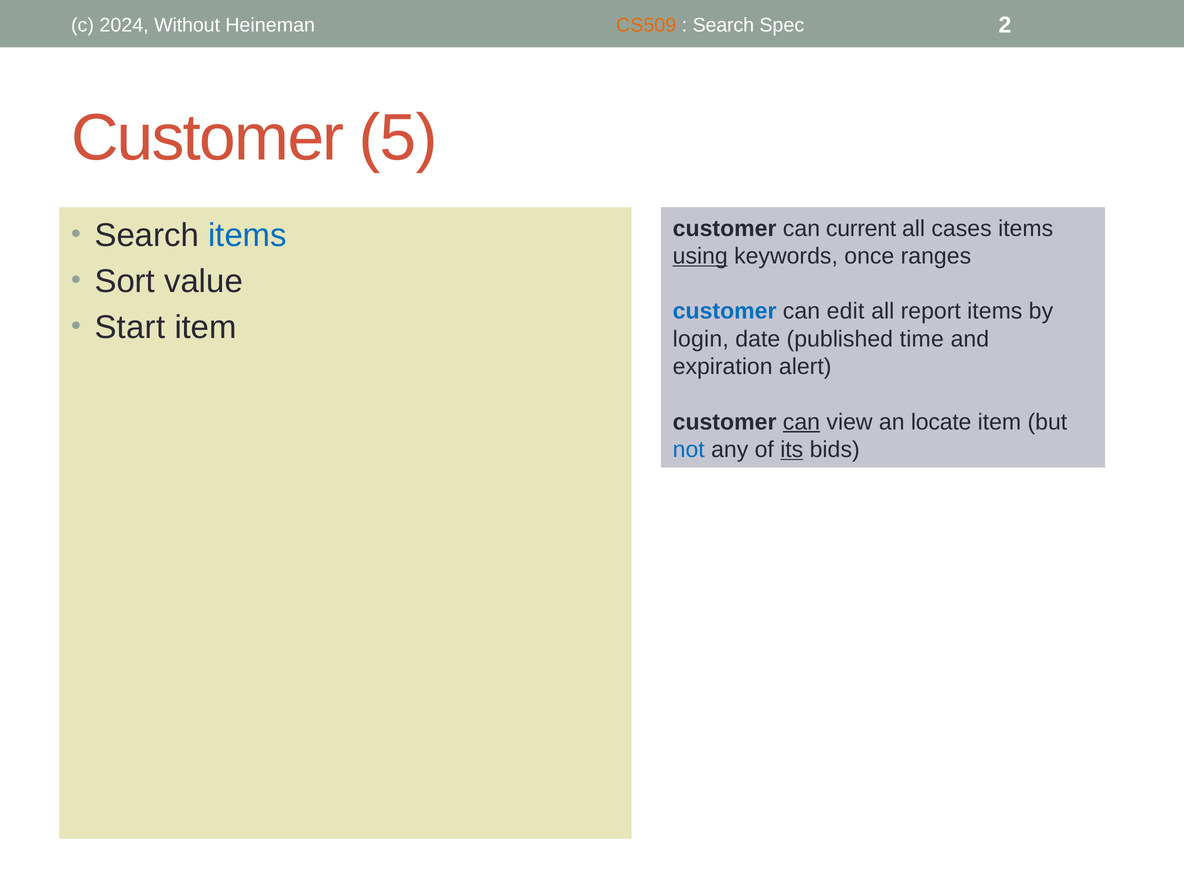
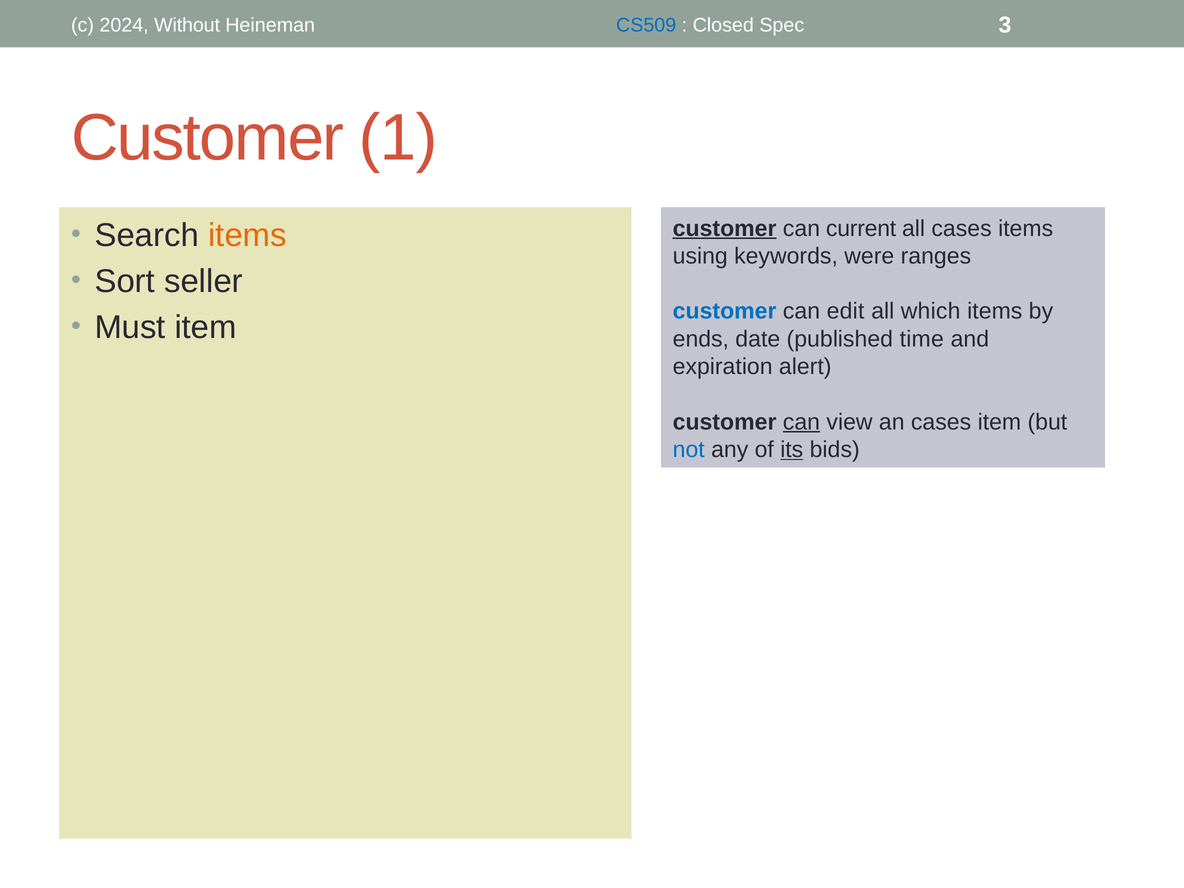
CS509 colour: orange -> blue
Search at (723, 25): Search -> Closed
2: 2 -> 3
5: 5 -> 1
customer at (725, 228) underline: none -> present
items at (247, 235) colour: blue -> orange
using underline: present -> none
once: once -> were
value: value -> seller
report: report -> which
Start: Start -> Must
login: login -> ends
an locate: locate -> cases
